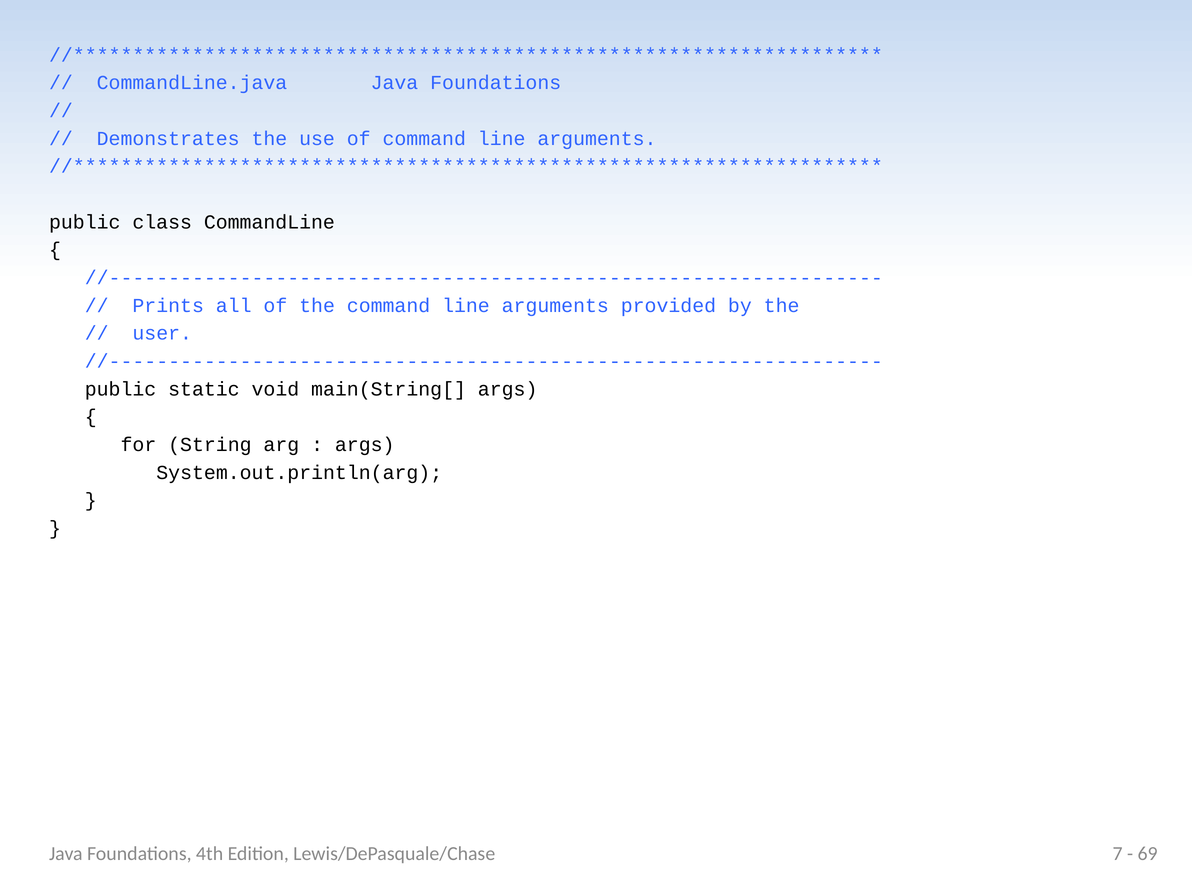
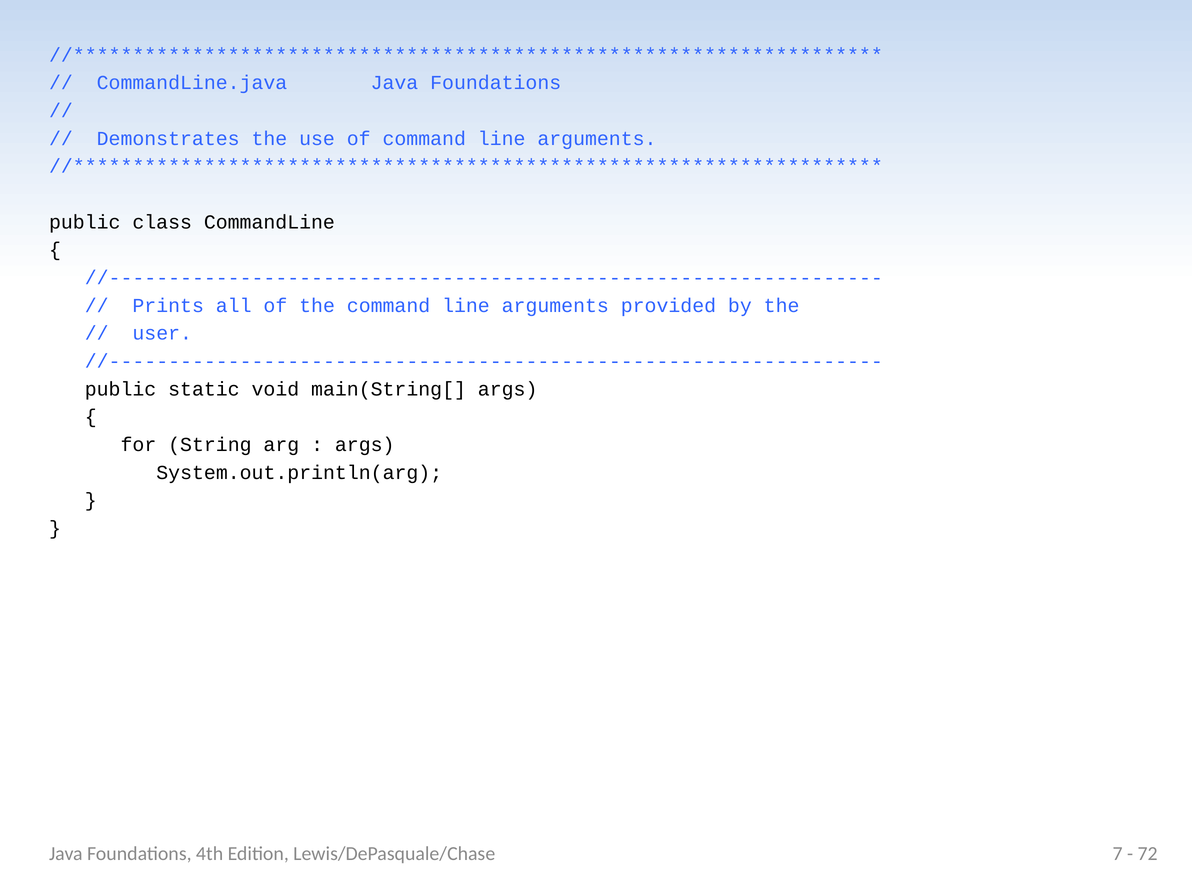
69: 69 -> 72
